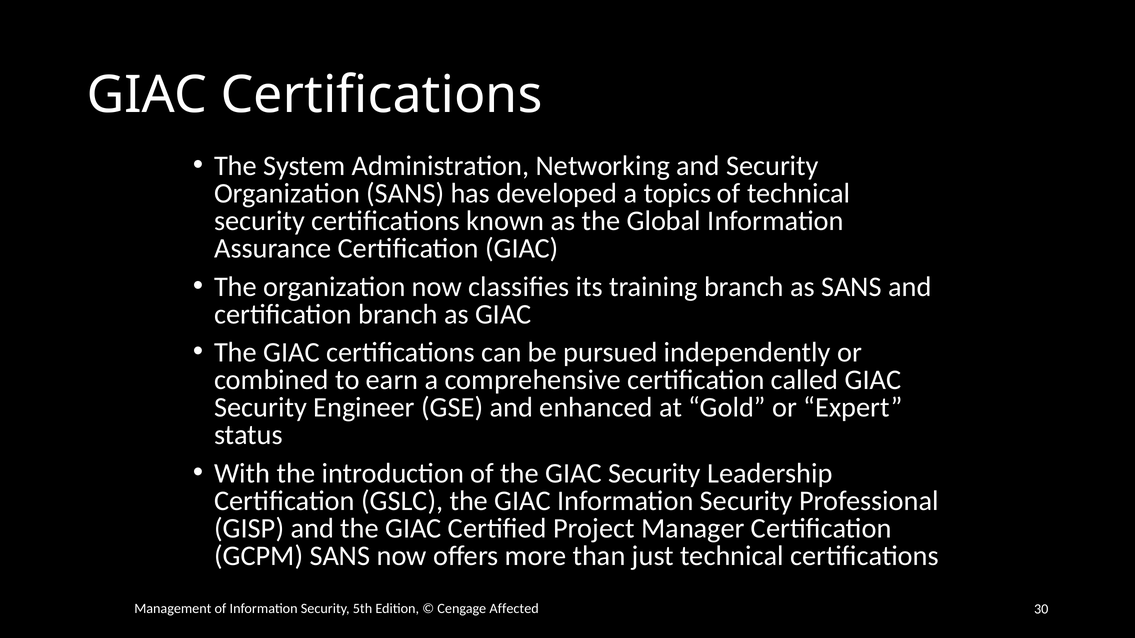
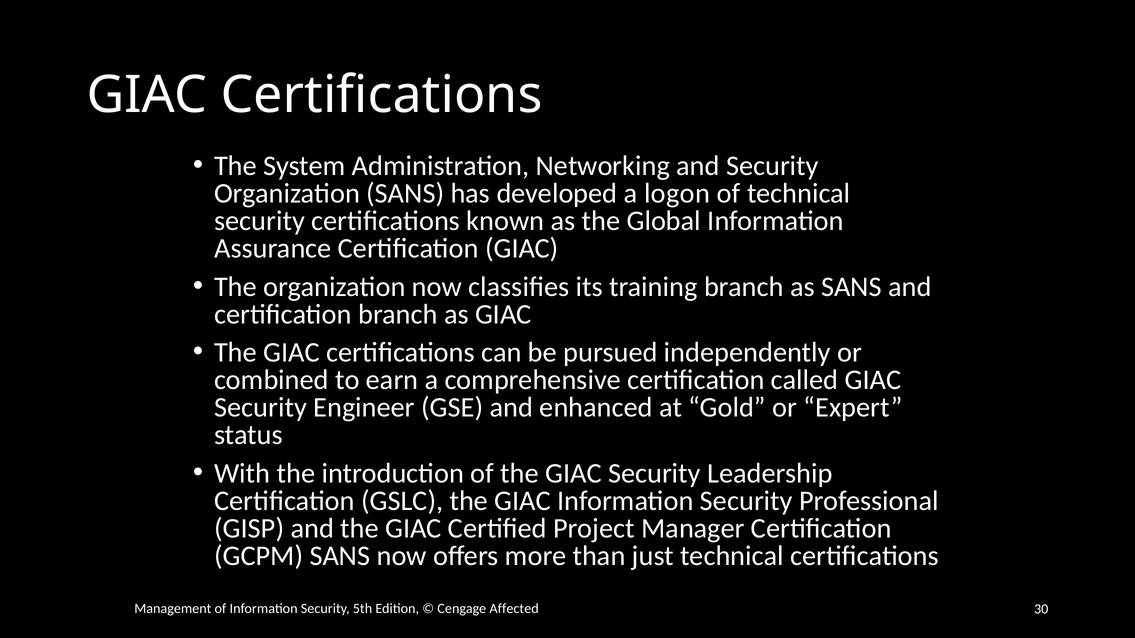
topics: topics -> logon
